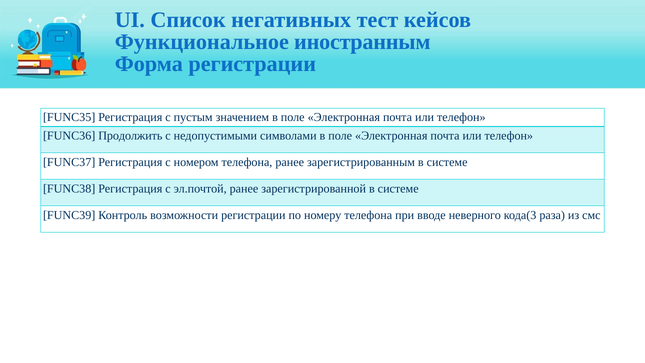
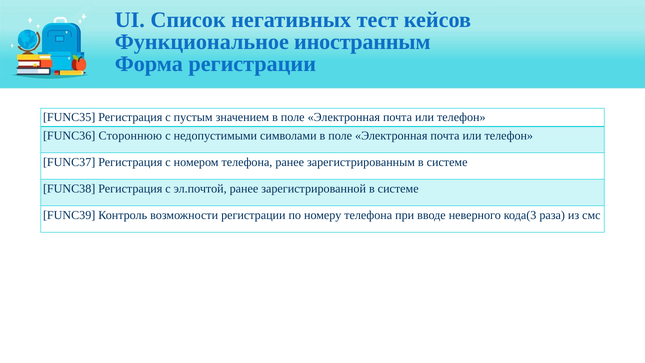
Продолжить: Продолжить -> Стороннюю
